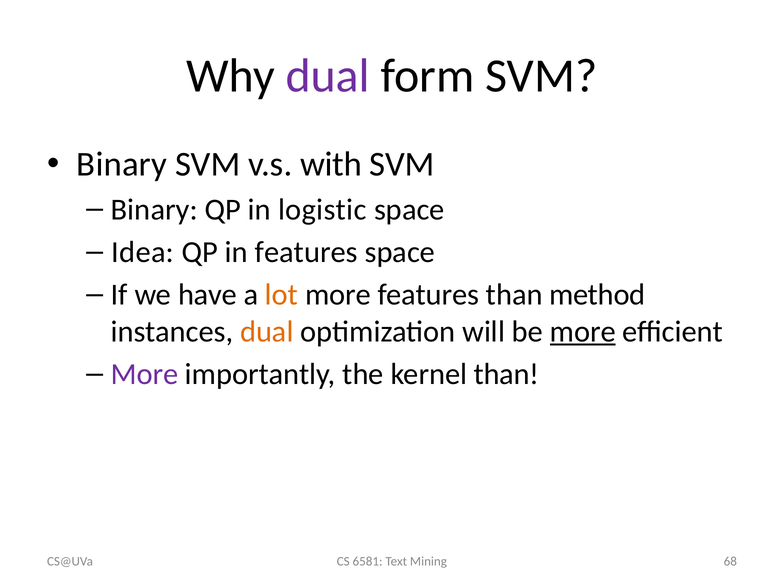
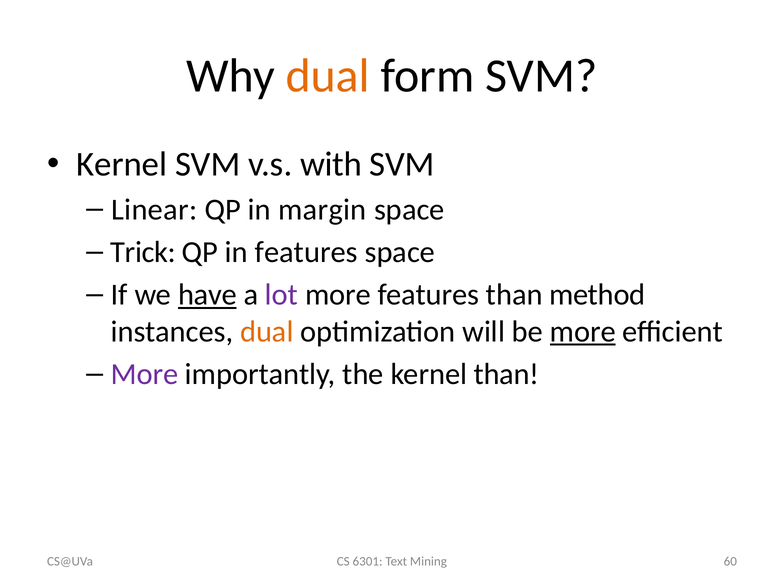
dual at (328, 76) colour: purple -> orange
Binary at (122, 164): Binary -> Kernel
Binary at (154, 209): Binary -> Linear
logistic: logistic -> margin
Idea: Idea -> Trick
have underline: none -> present
lot colour: orange -> purple
6581: 6581 -> 6301
68: 68 -> 60
